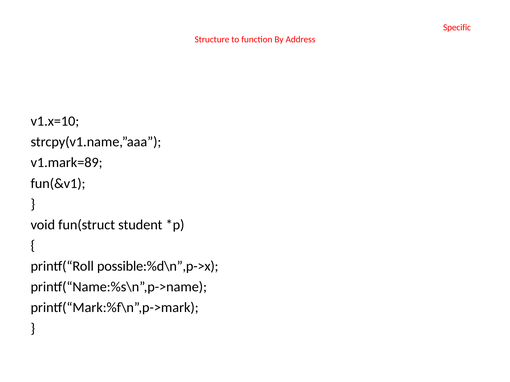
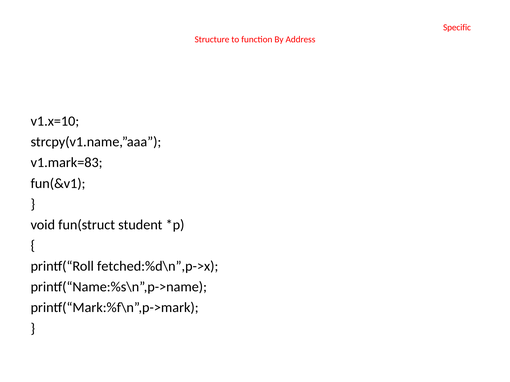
v1.mark=89: v1.mark=89 -> v1.mark=83
possible:%d\n”,p->x: possible:%d\n”,p->x -> fetched:%d\n”,p->x
